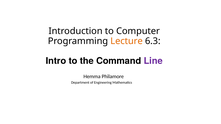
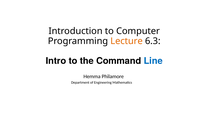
Line colour: purple -> blue
